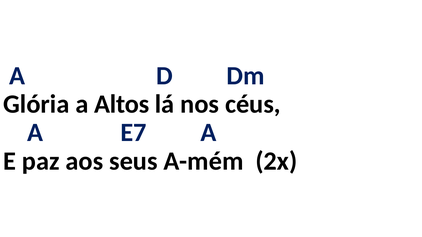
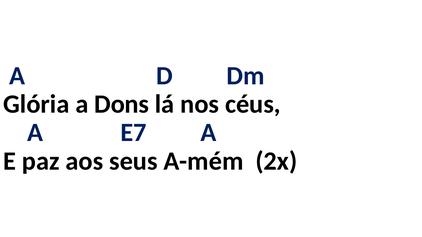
Altos: Altos -> Dons
